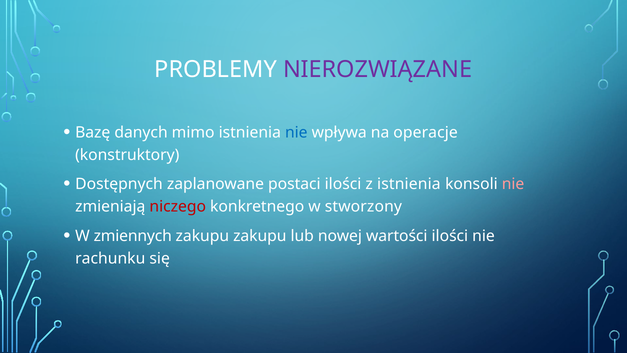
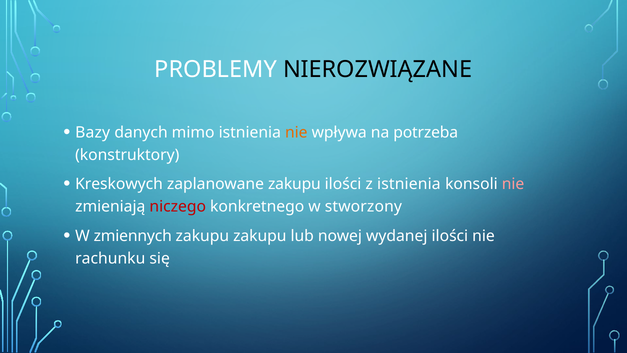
NIEROZWIĄZANE colour: purple -> black
Bazę: Bazę -> Bazy
nie at (296, 132) colour: blue -> orange
operacje: operacje -> potrzeba
Dostępnych: Dostępnych -> Kreskowych
zaplanowane postaci: postaci -> zakupu
wartości: wartości -> wydanej
